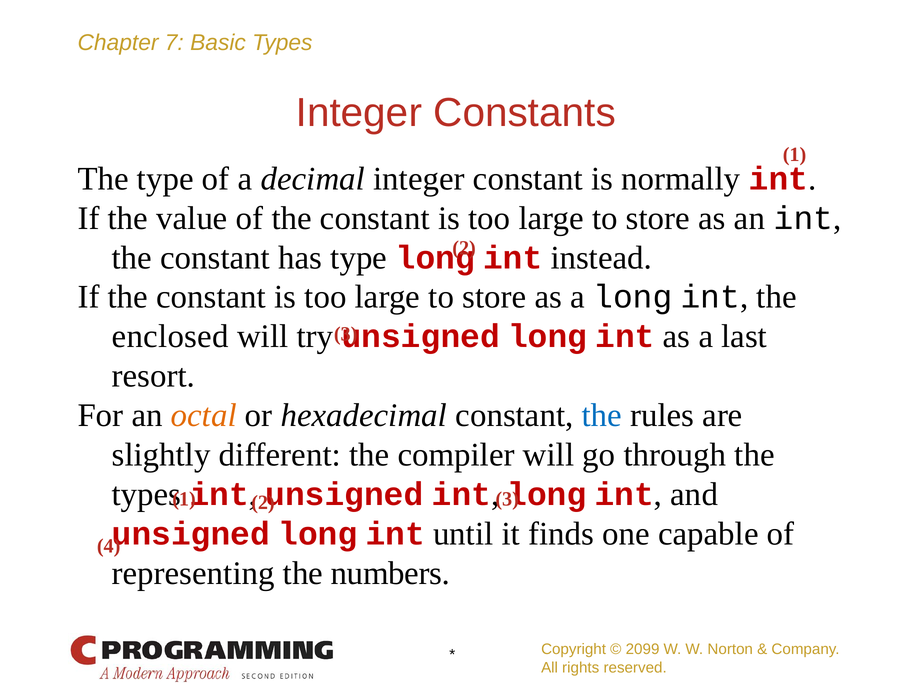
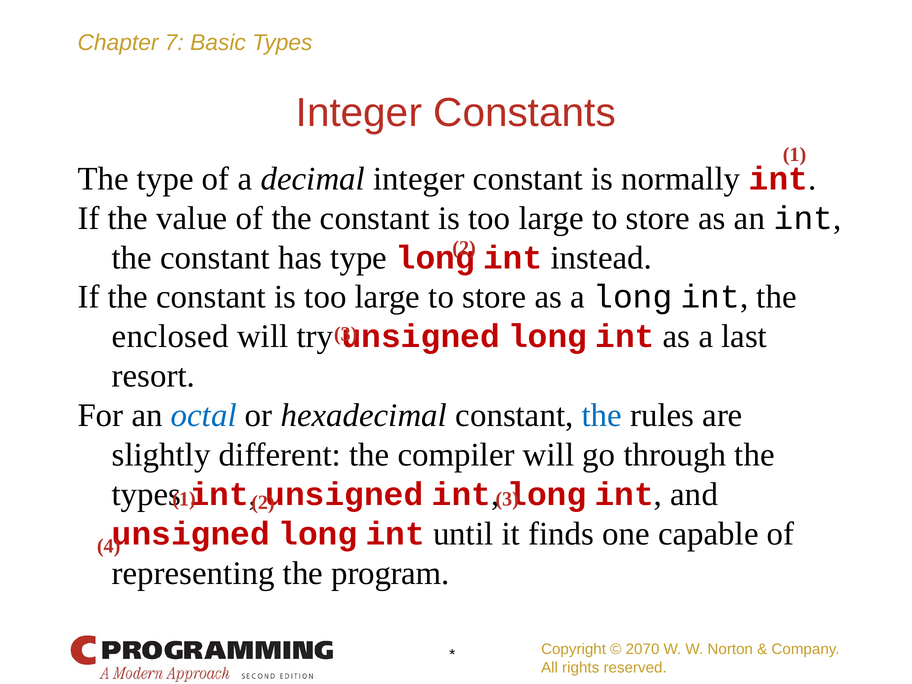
octal colour: orange -> blue
numbers: numbers -> program
2099: 2099 -> 2070
